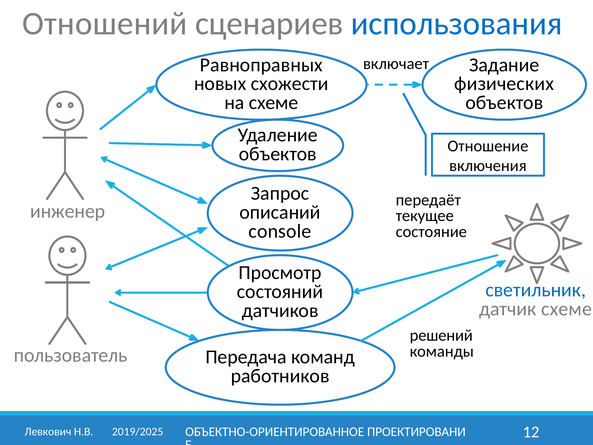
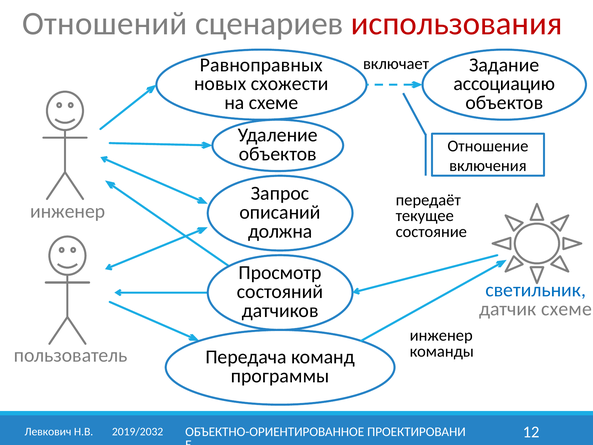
использования colour: blue -> red
физических: физических -> ассоциацию
console: console -> должна
решений at (441, 335): решений -> инженер
работников: работников -> программы
2019/2025: 2019/2025 -> 2019/2032
